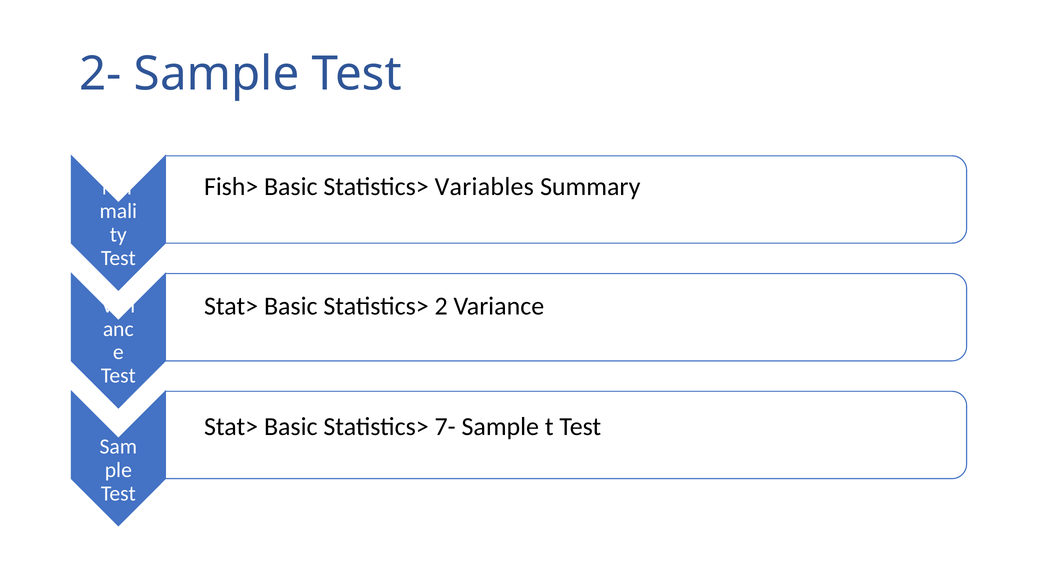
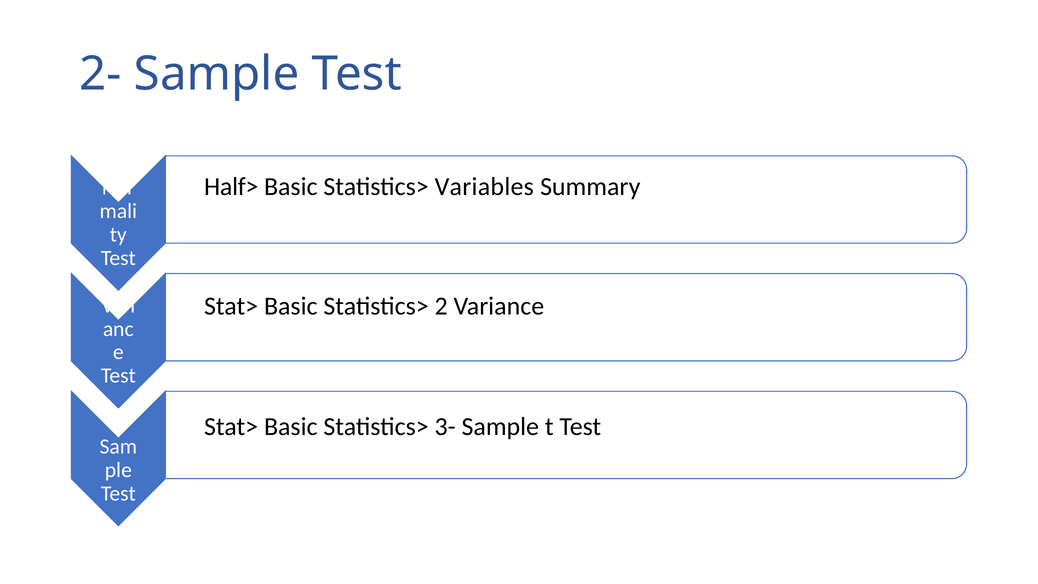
Fish>: Fish> -> Half>
7-: 7- -> 3-
